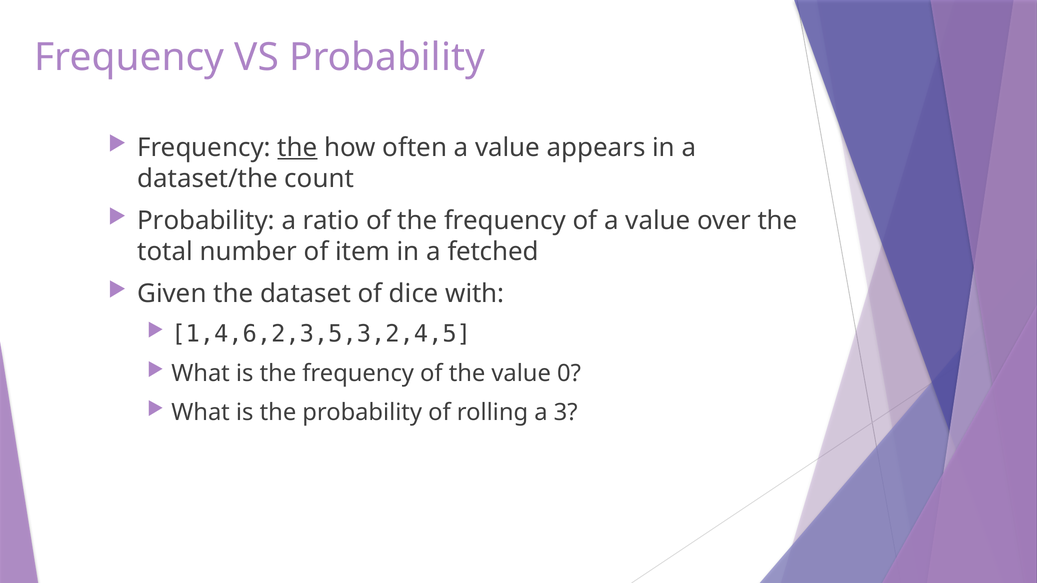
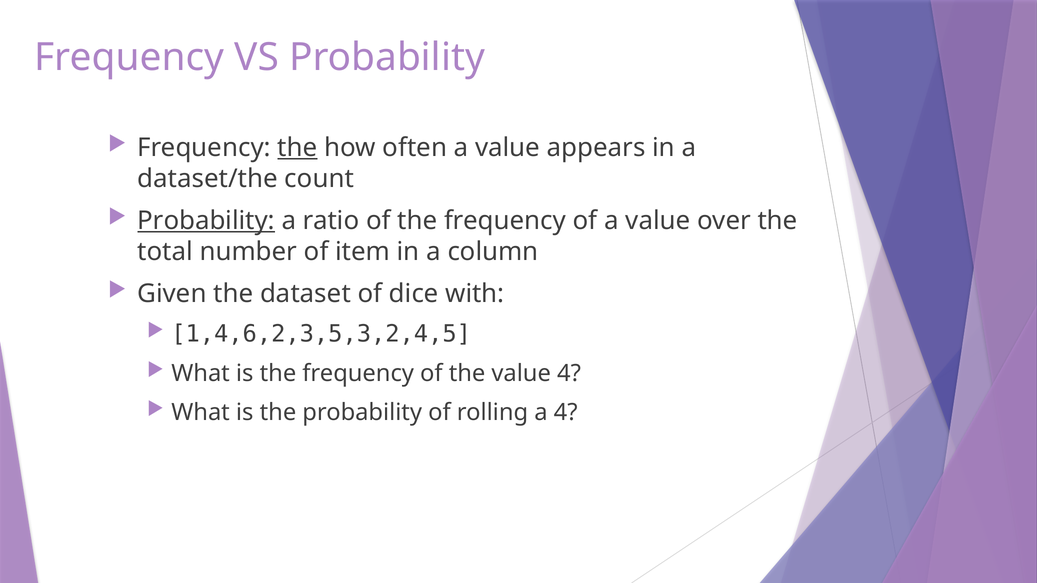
Probability at (206, 221) underline: none -> present
fetched: fetched -> column
value 0: 0 -> 4
a 3: 3 -> 4
